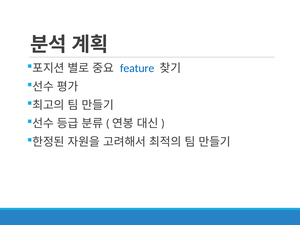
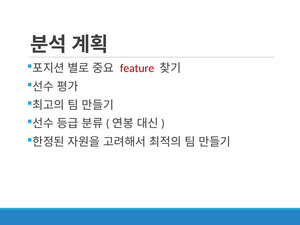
feature colour: blue -> red
